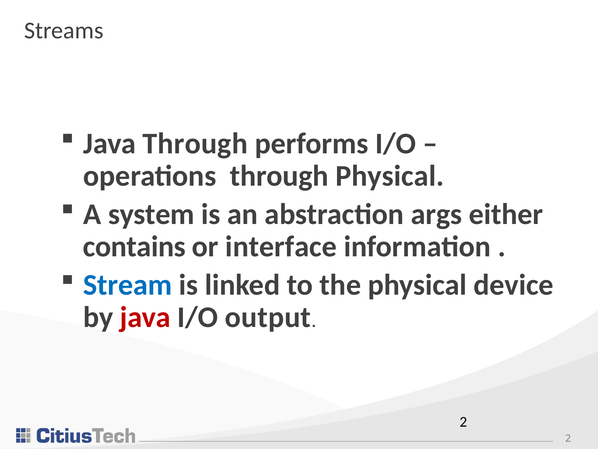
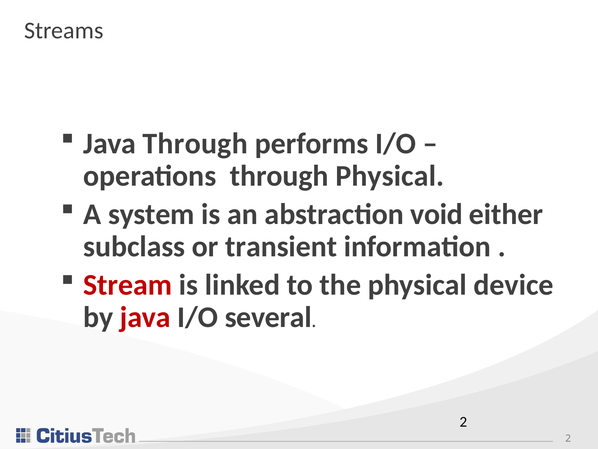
args: args -> void
contains: contains -> subclass
interface: interface -> transient
Stream colour: blue -> red
output: output -> several
